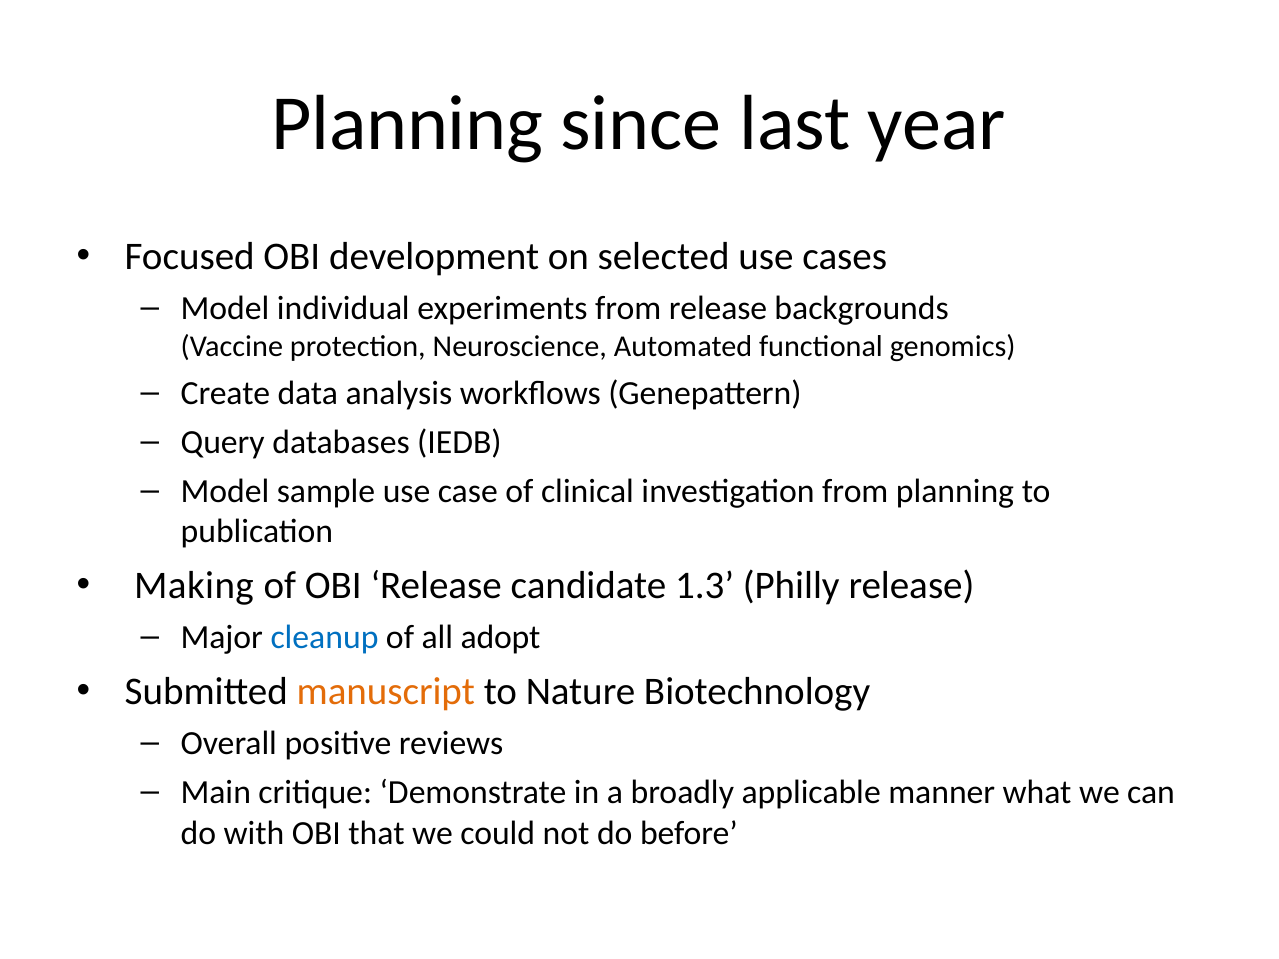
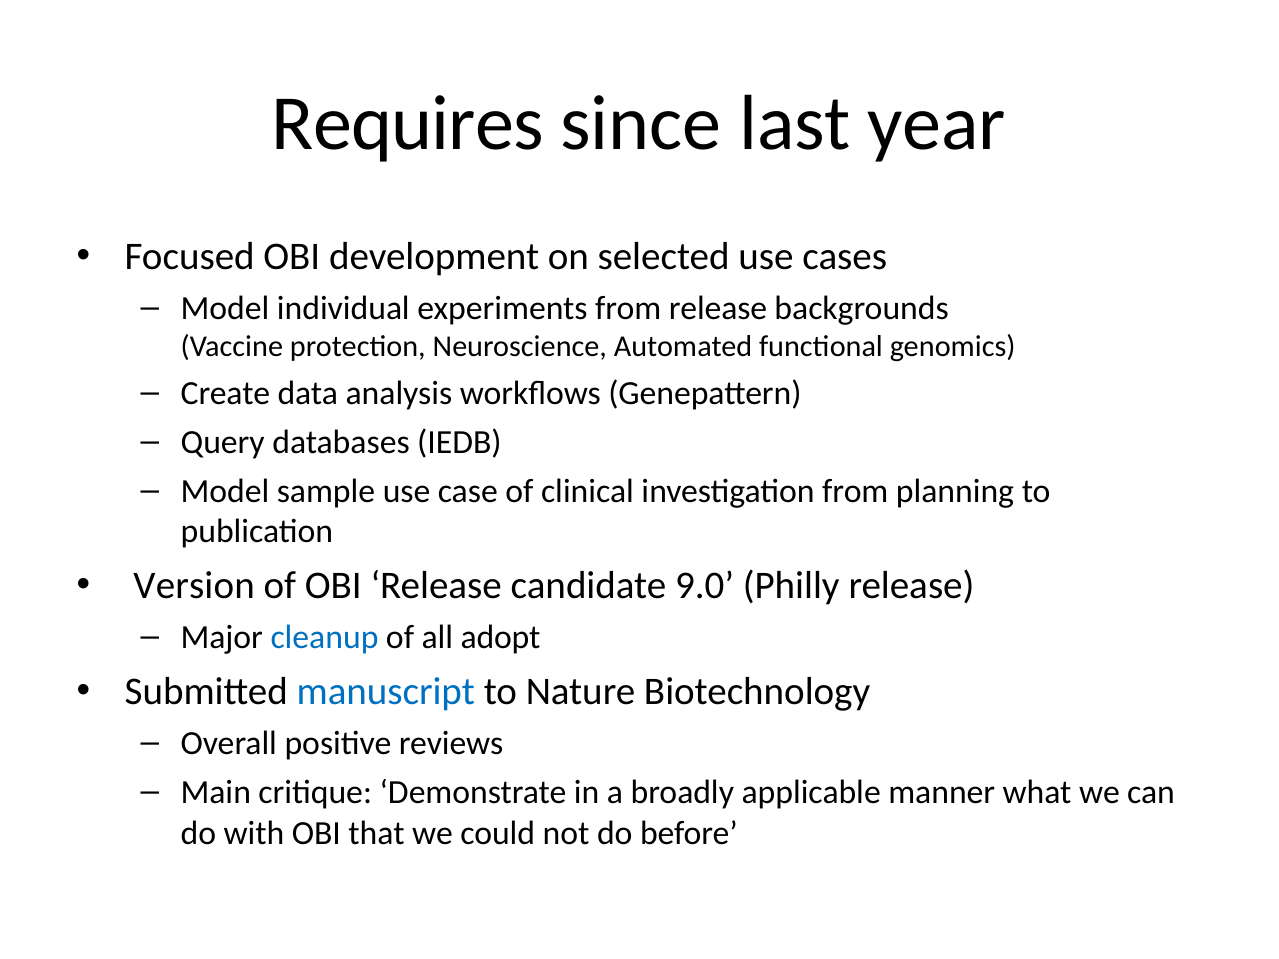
Planning at (407, 124): Planning -> Requires
Making: Making -> Version
1.3: 1.3 -> 9.0
manuscript colour: orange -> blue
